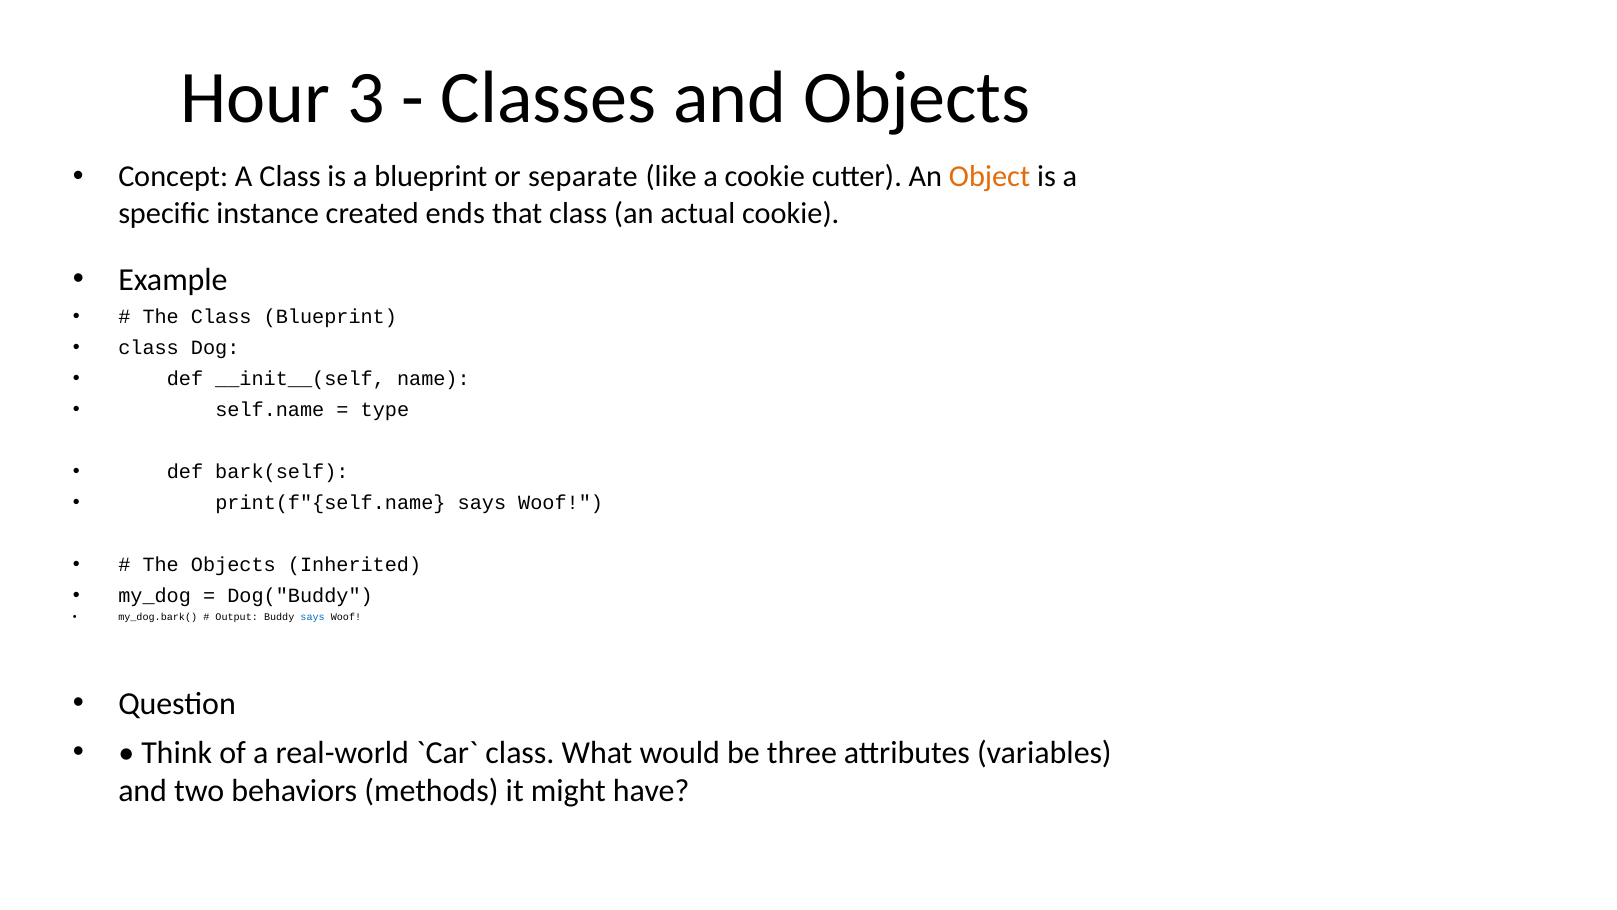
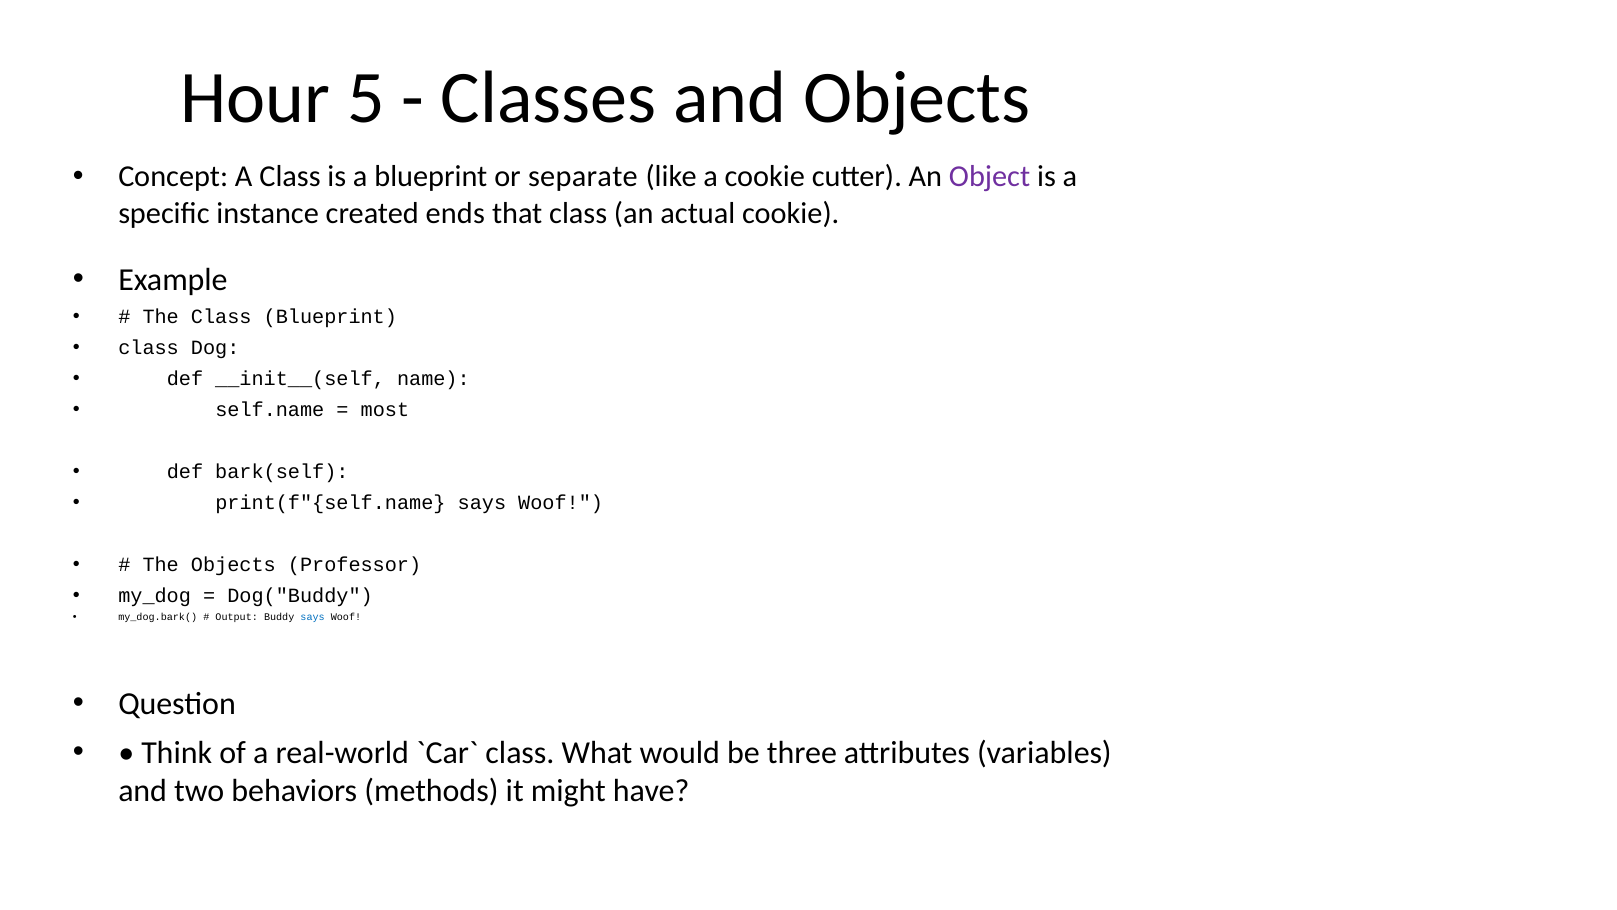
3: 3 -> 5
Object colour: orange -> purple
type: type -> most
Inherited: Inherited -> Professor
